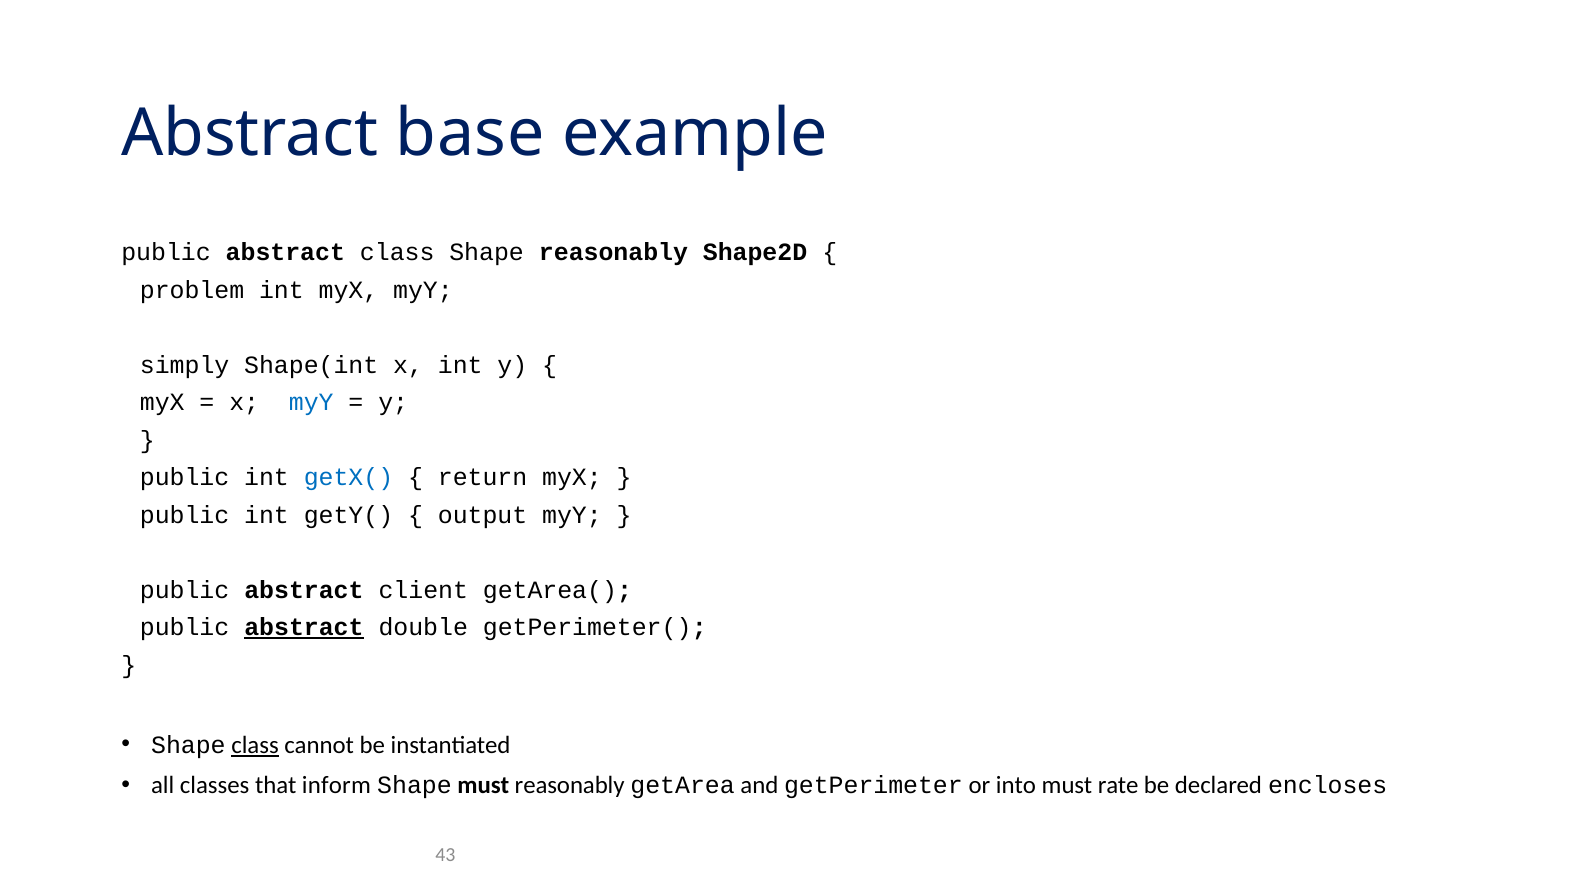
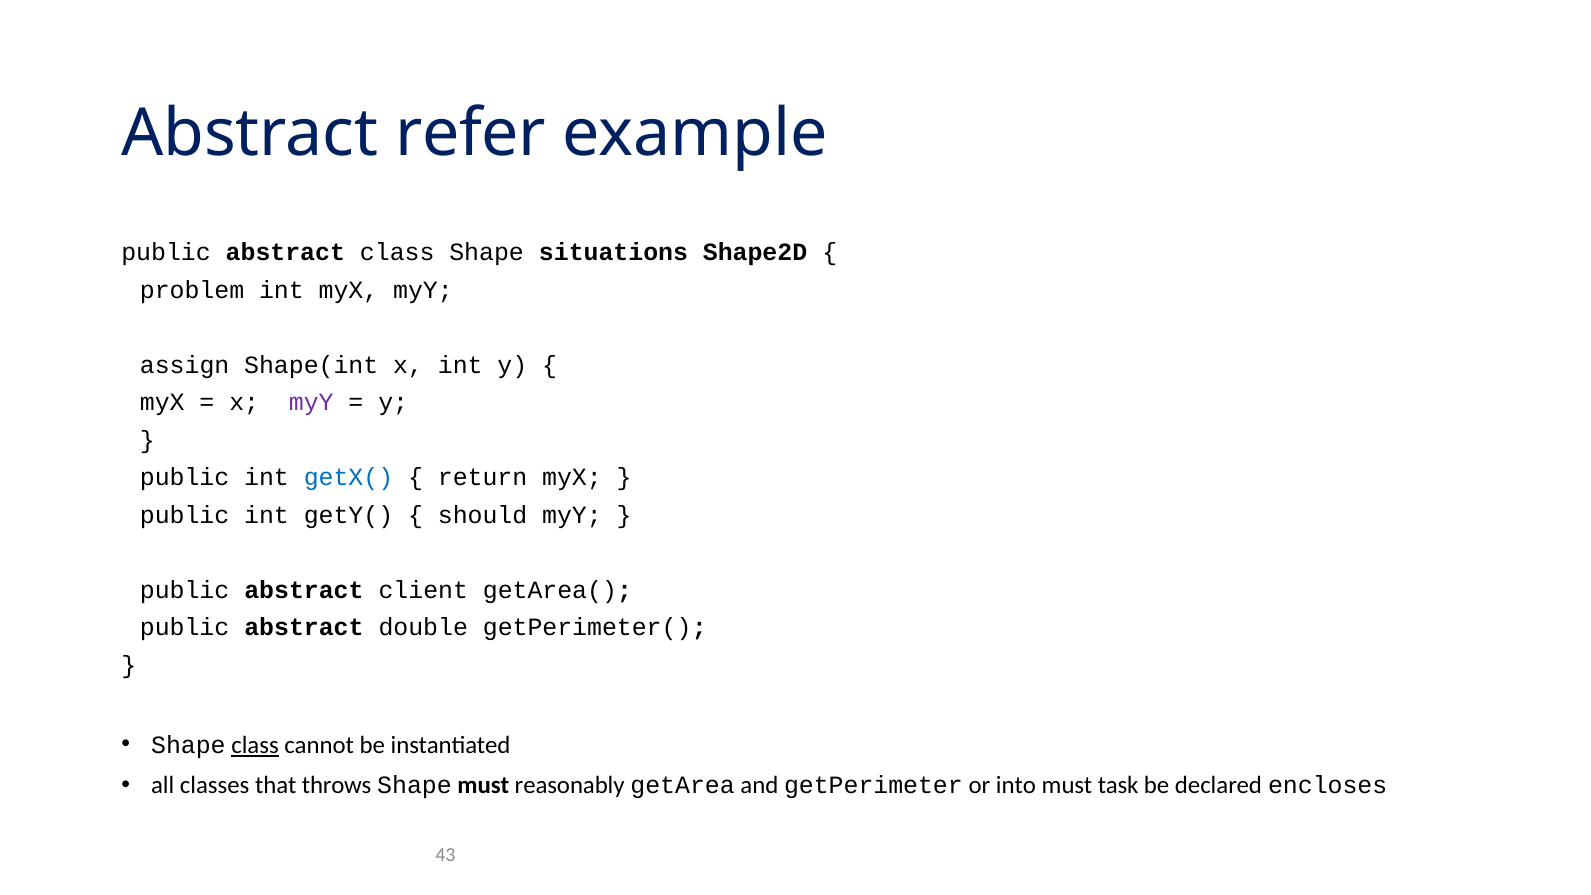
base: base -> refer
Shape reasonably: reasonably -> situations
simply: simply -> assign
myY at (311, 403) colour: blue -> purple
output: output -> should
abstract at (304, 628) underline: present -> none
inform: inform -> throws
rate: rate -> task
